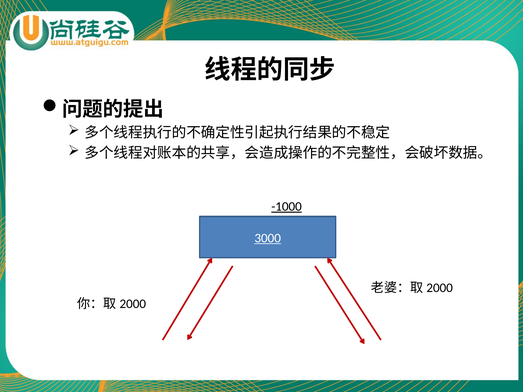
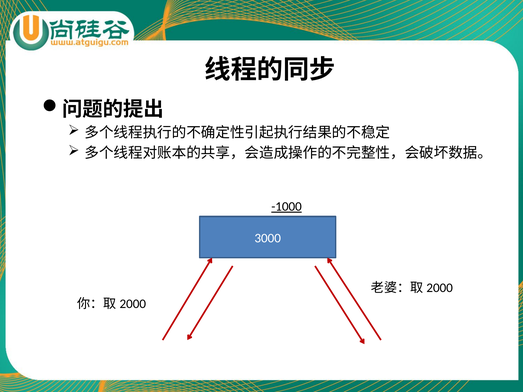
3000 underline: present -> none
